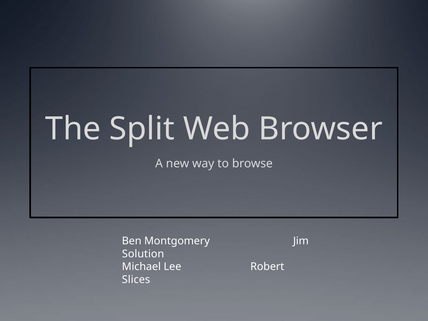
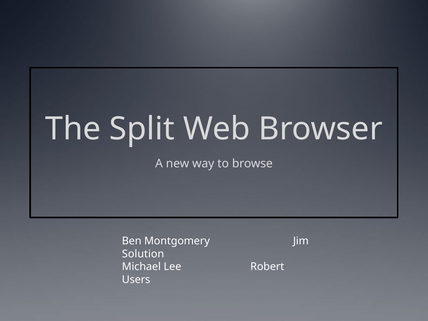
Slices: Slices -> Users
